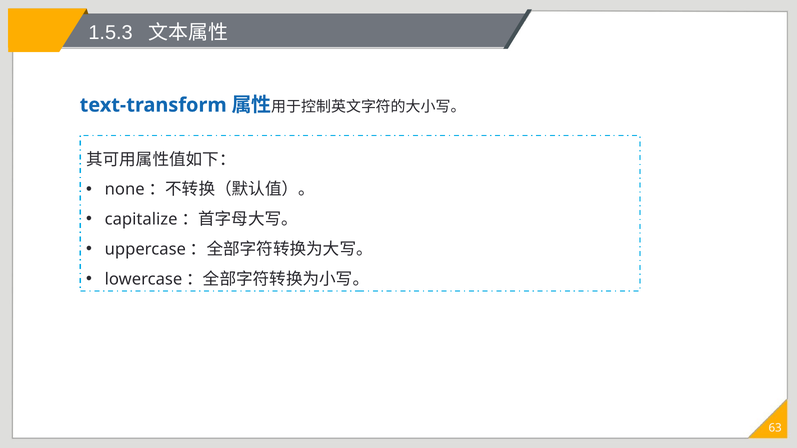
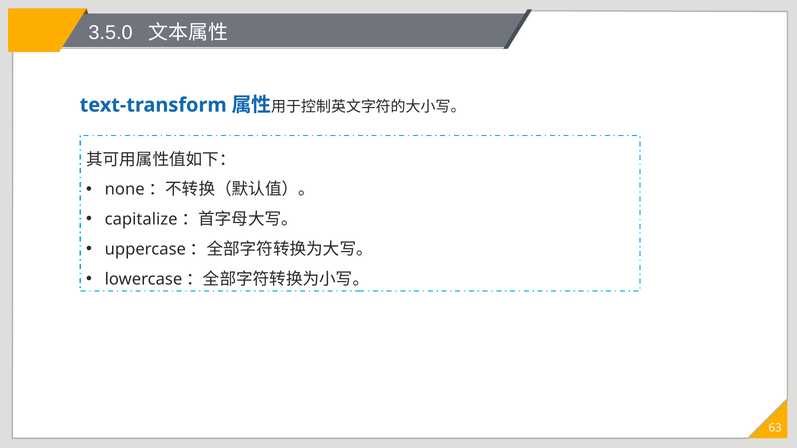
1.5.3: 1.5.3 -> 3.5.0
